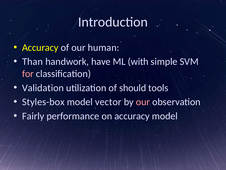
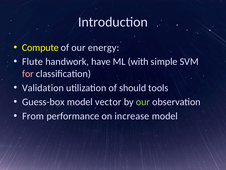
Accuracy at (40, 47): Accuracy -> Compute
human: human -> energy
Than: Than -> Flute
Styles-box: Styles-box -> Guess-box
our at (143, 102) colour: pink -> light green
Fairly: Fairly -> From
on accuracy: accuracy -> increase
